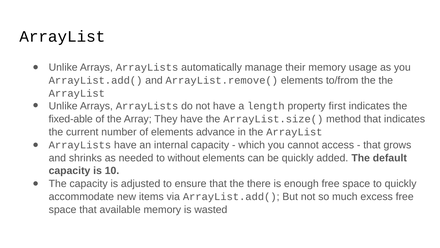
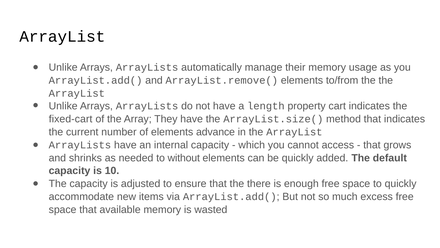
first: first -> cart
fixed-able: fixed-able -> fixed-cart
